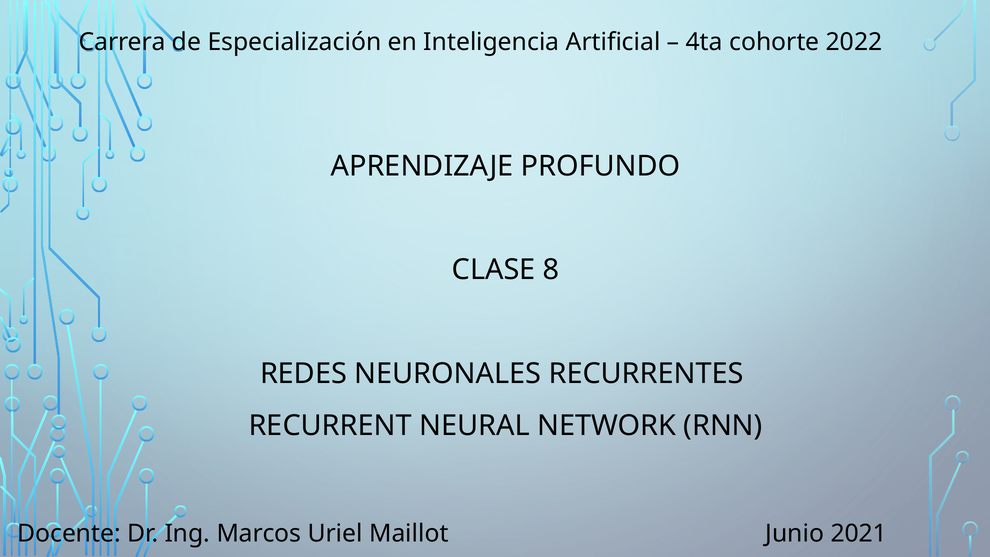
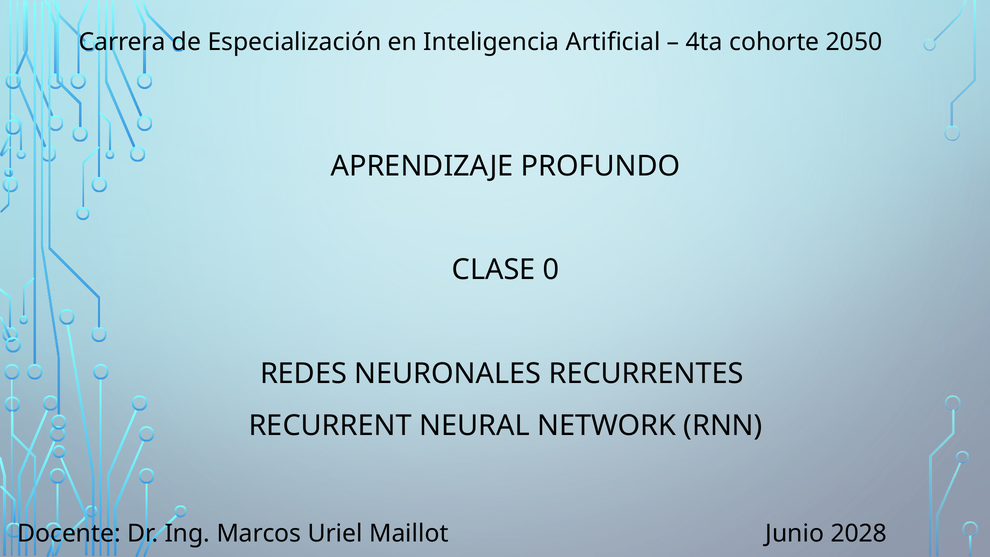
2022: 2022 -> 2050
8: 8 -> 0
2021: 2021 -> 2028
